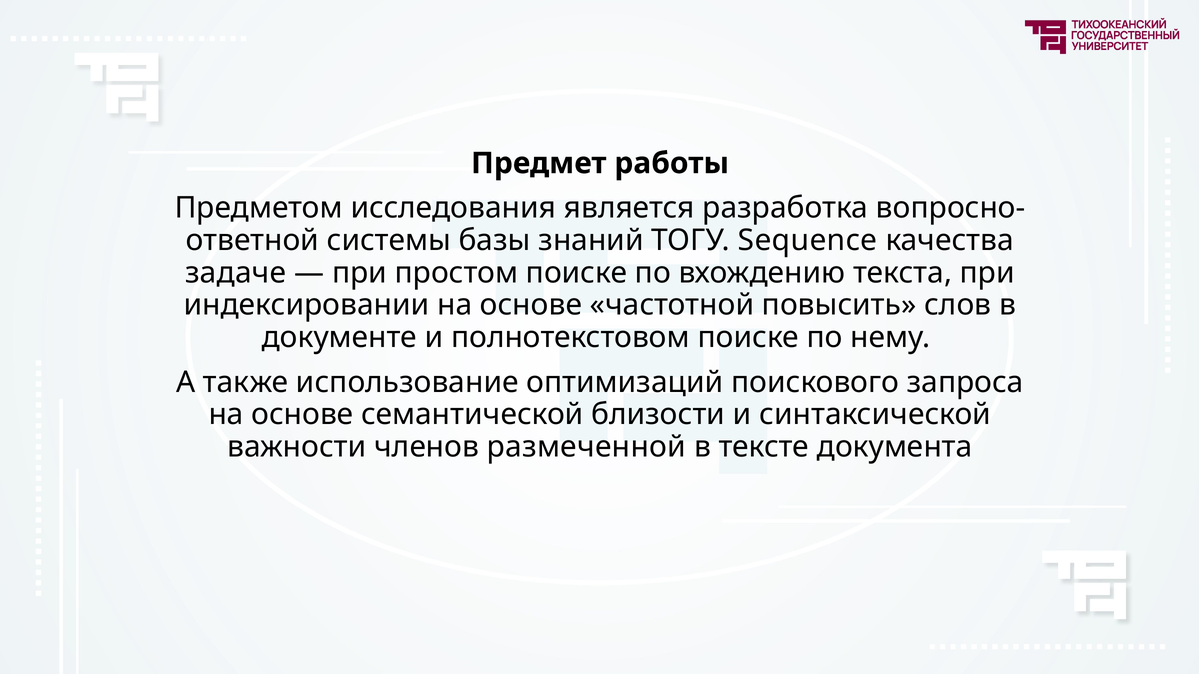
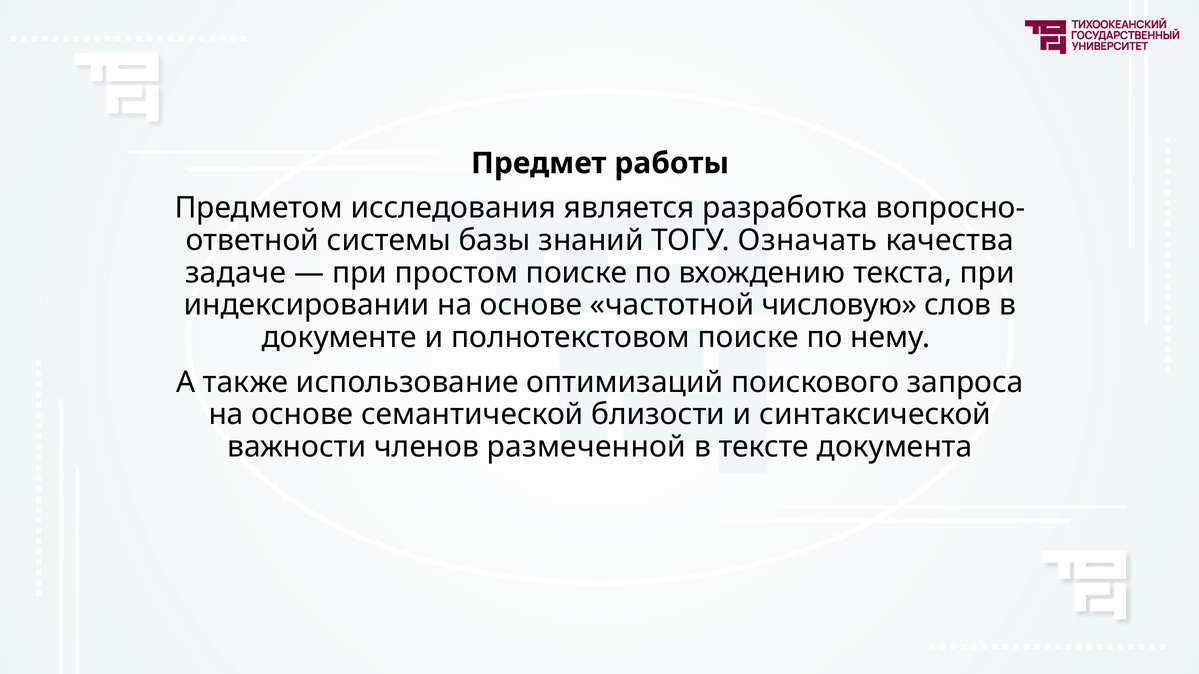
Sequence: Sequence -> Означать
повысить: повысить -> числовую
